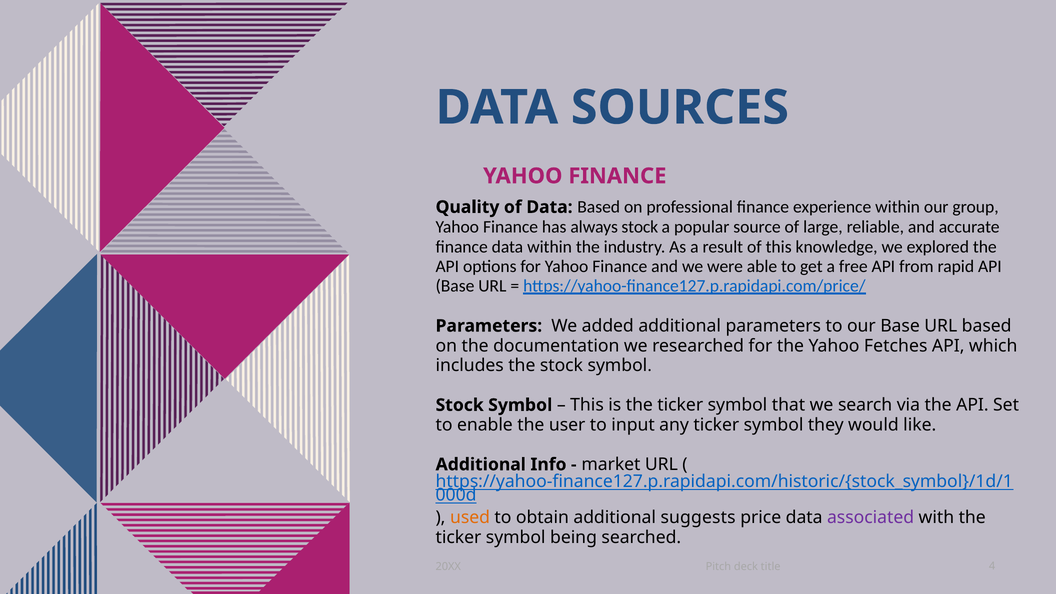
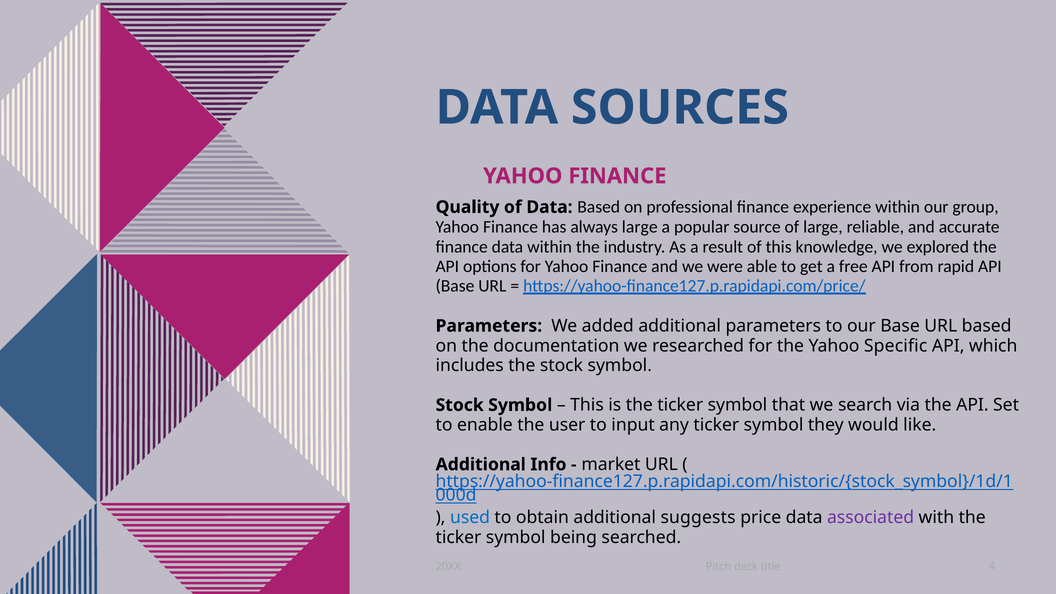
always stock: stock -> large
Fetches: Fetches -> Specific
used colour: orange -> blue
